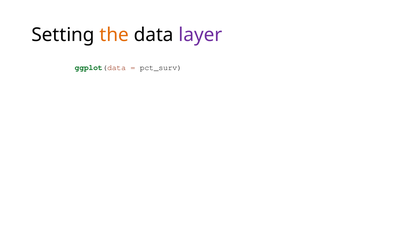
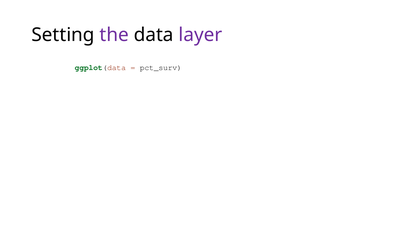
the colour: orange -> purple
